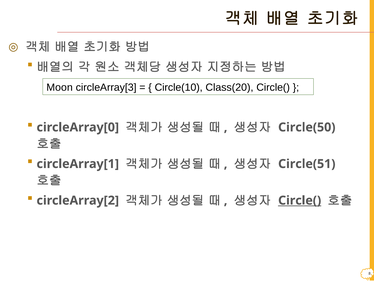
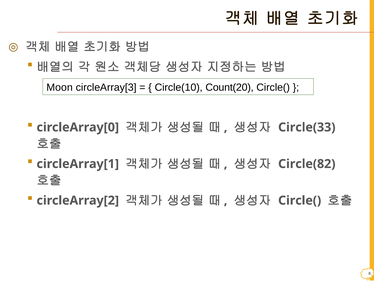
Class(20: Class(20 -> Count(20
Circle(50: Circle(50 -> Circle(33
Circle(51: Circle(51 -> Circle(82
Circle( at (300, 200) underline: present -> none
